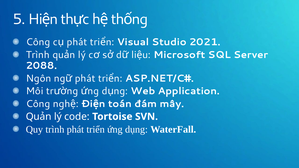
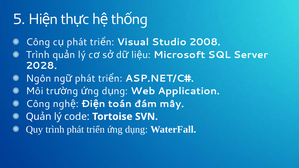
2021: 2021 -> 2008
2088: 2088 -> 2028
